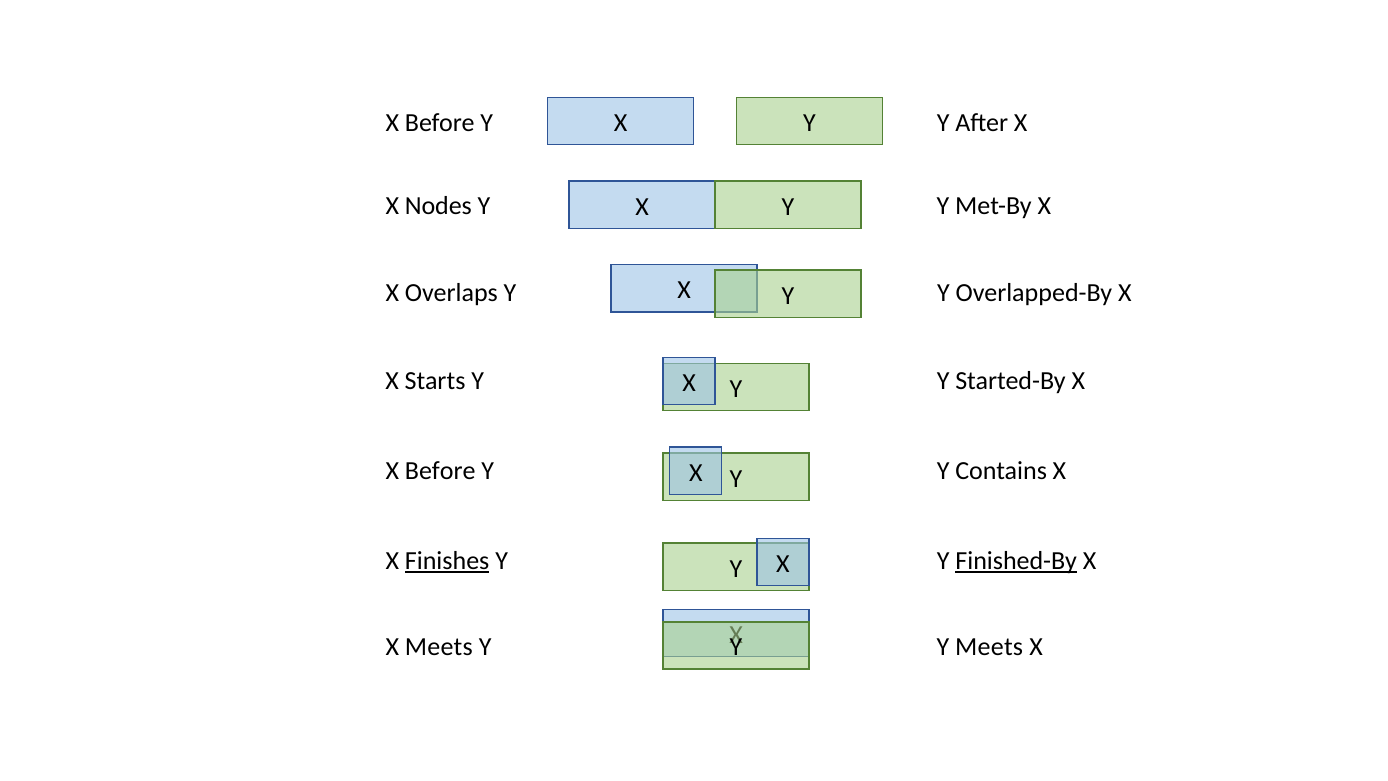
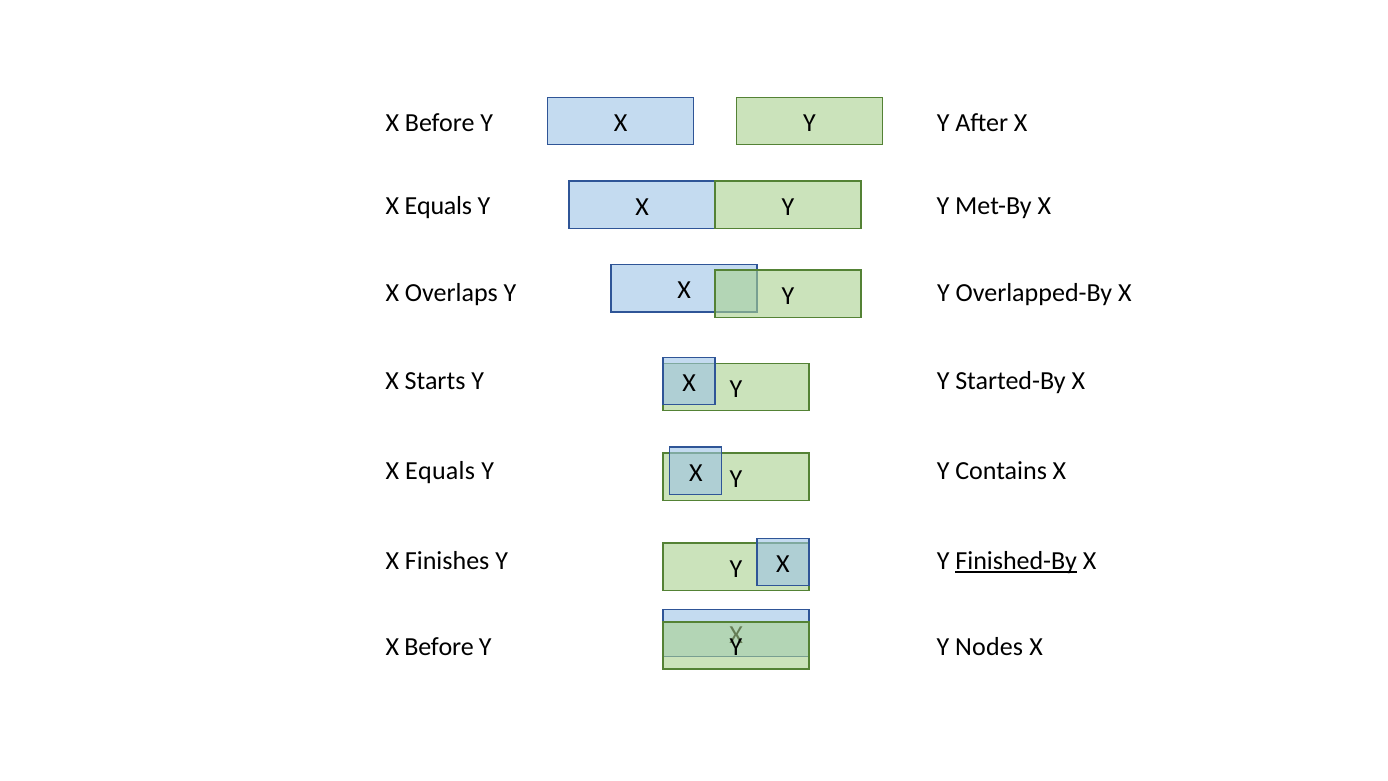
Nodes at (438, 206): Nodes -> Equals
Before at (440, 471): Before -> Equals
Finishes underline: present -> none
Meets at (439, 647): Meets -> Before
Y Meets: Meets -> Nodes
